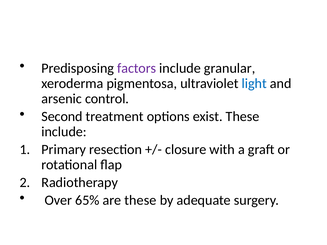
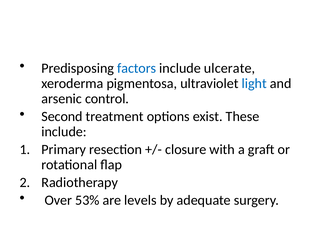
factors colour: purple -> blue
granular: granular -> ulcerate
65%: 65% -> 53%
are these: these -> levels
